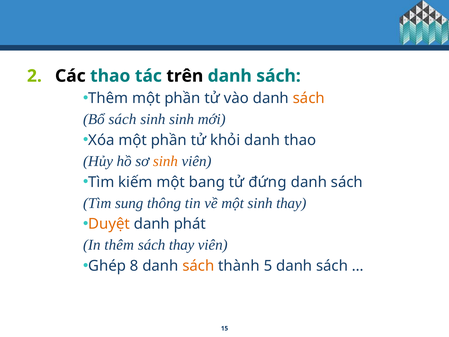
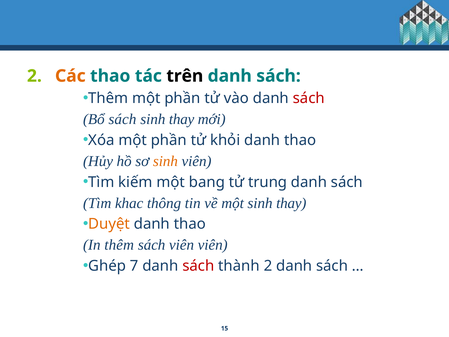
Các colour: black -> orange
sách at (309, 98) colour: orange -> red
sinh at (182, 119): sinh -> thay
đứng: đứng -> trung
sung: sung -> khac
phát at (190, 224): phát -> thao
sách thay: thay -> viên
8: 8 -> 7
sách at (198, 266) colour: orange -> red
thành 5: 5 -> 2
